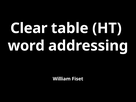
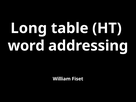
Clear: Clear -> Long
